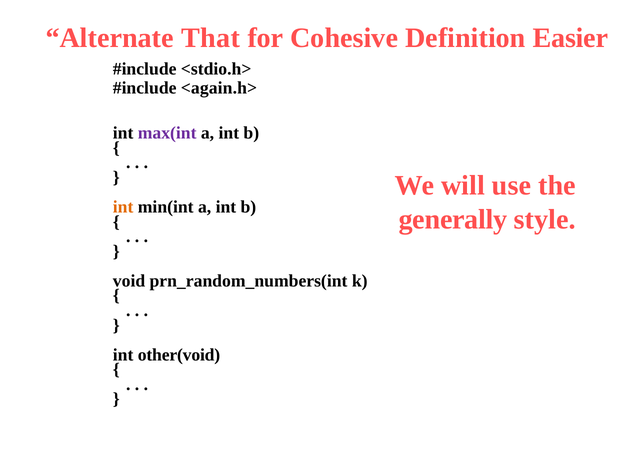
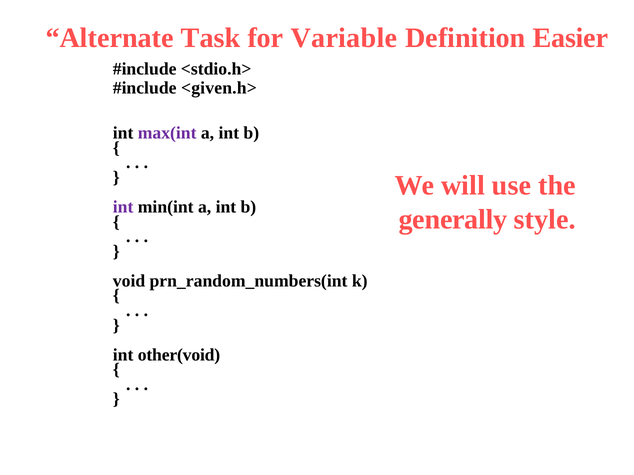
That: That -> Task
Cohesive: Cohesive -> Variable
<again.h>: <again.h> -> <given.h>
int at (123, 207) colour: orange -> purple
